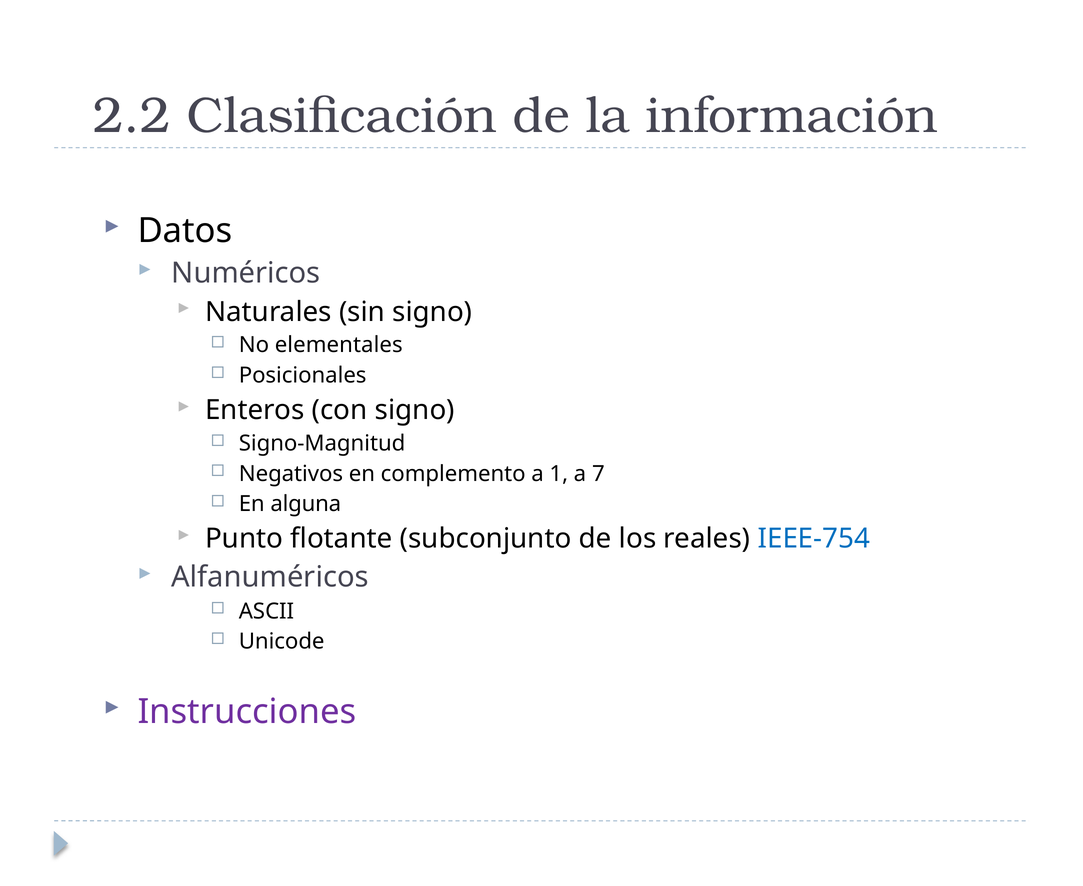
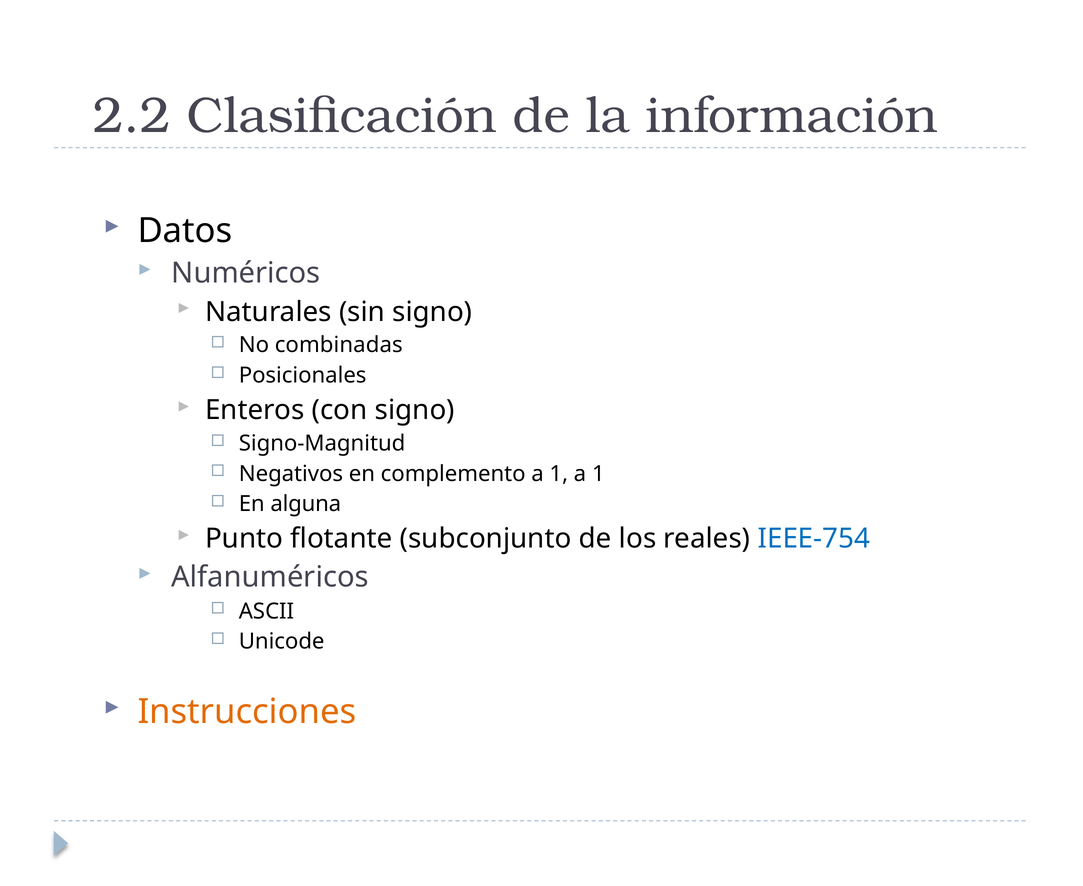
elementales: elementales -> combinadas
1 a 7: 7 -> 1
Instrucciones colour: purple -> orange
